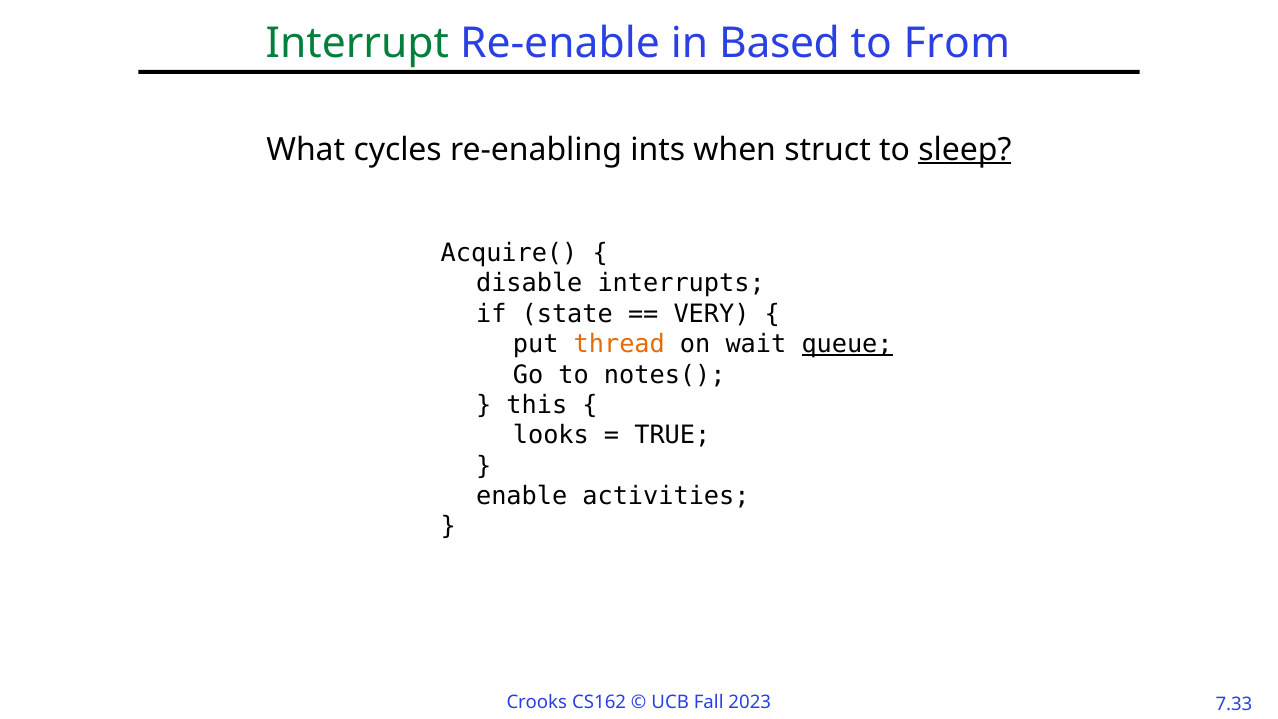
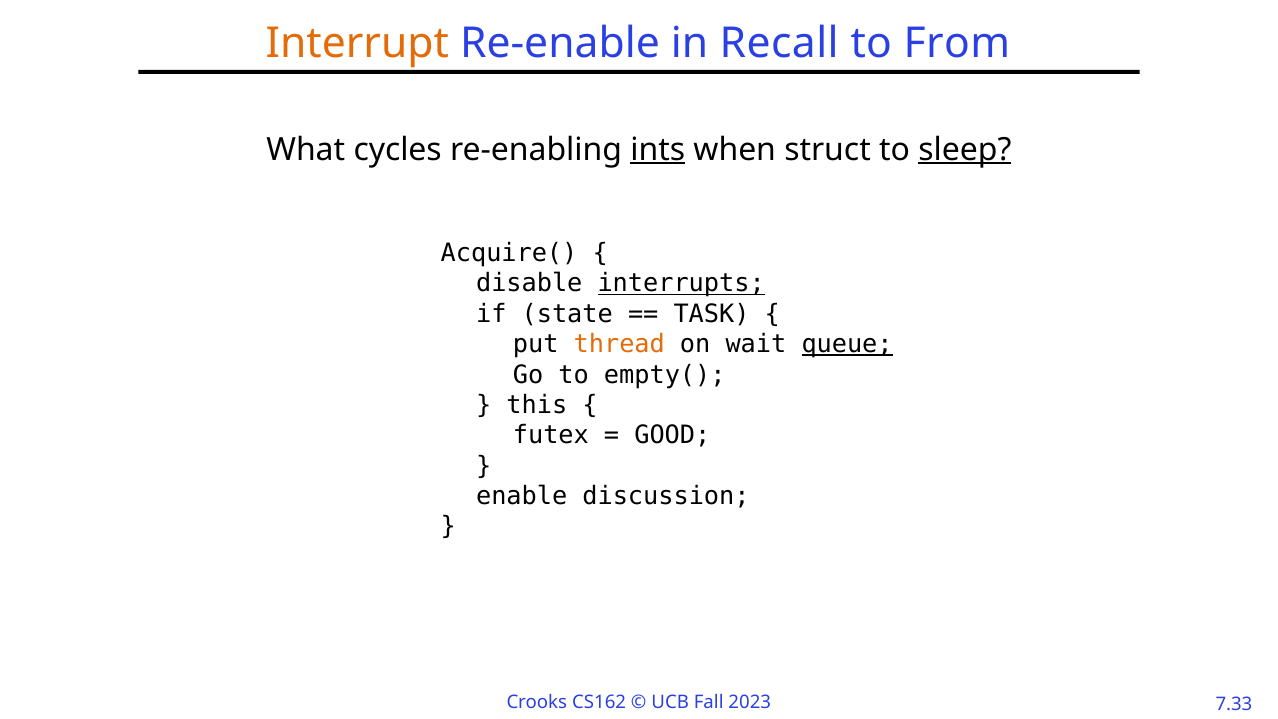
Interrupt colour: green -> orange
Based: Based -> Recall
ints underline: none -> present
interrupts underline: none -> present
VERY: VERY -> TASK
notes(: notes( -> empty(
looks: looks -> futex
TRUE: TRUE -> GOOD
activities: activities -> discussion
